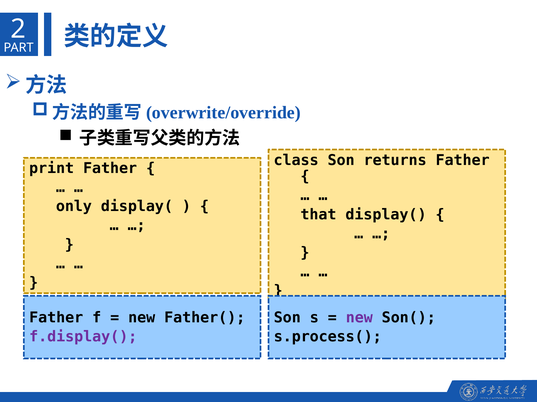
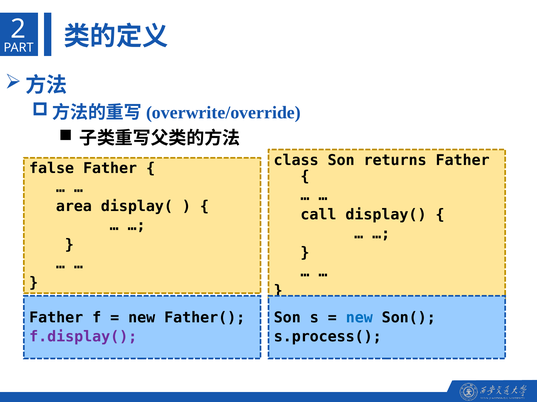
print: print -> false
only: only -> area
that: that -> call
new at (359, 318) colour: purple -> blue
